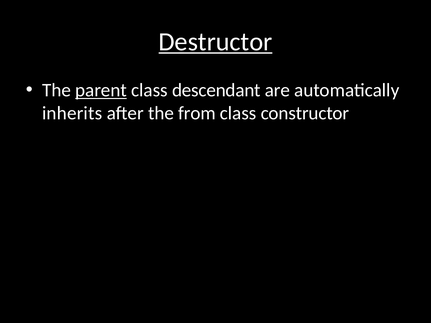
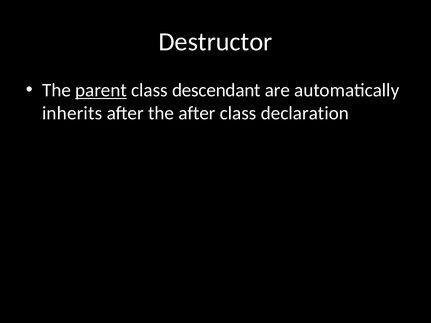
Destructor underline: present -> none
the from: from -> after
constructor: constructor -> declaration
